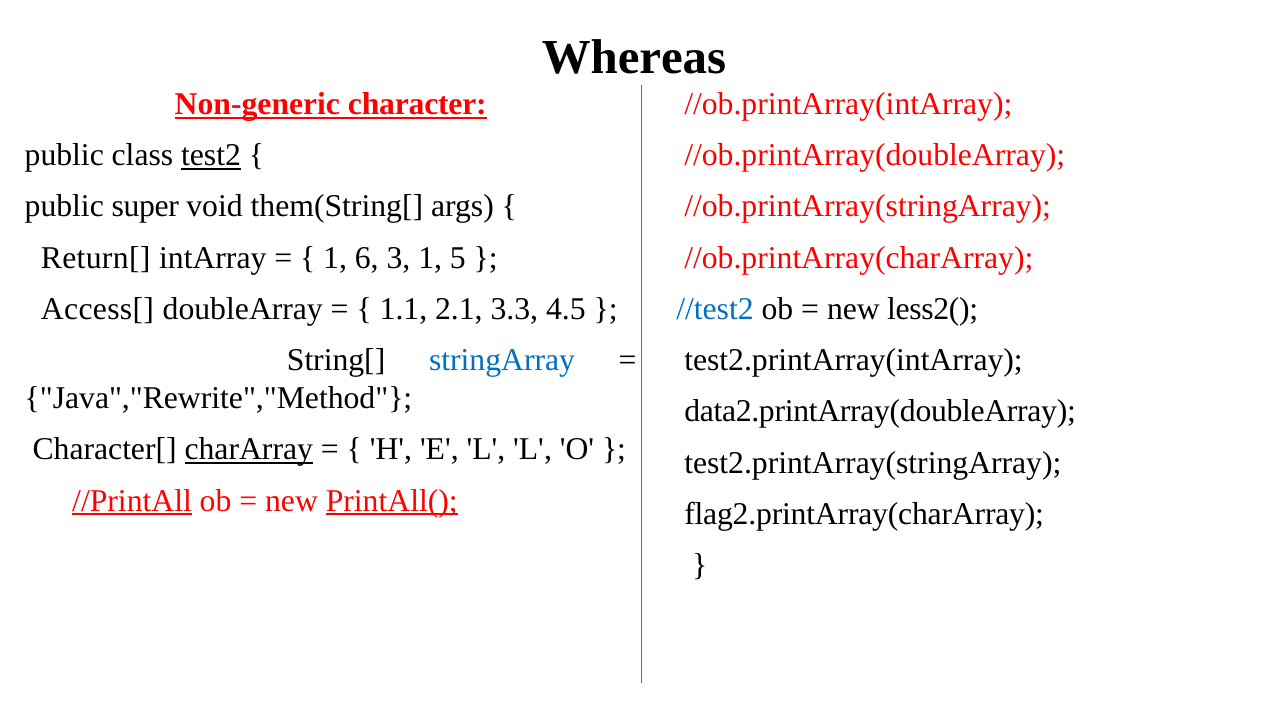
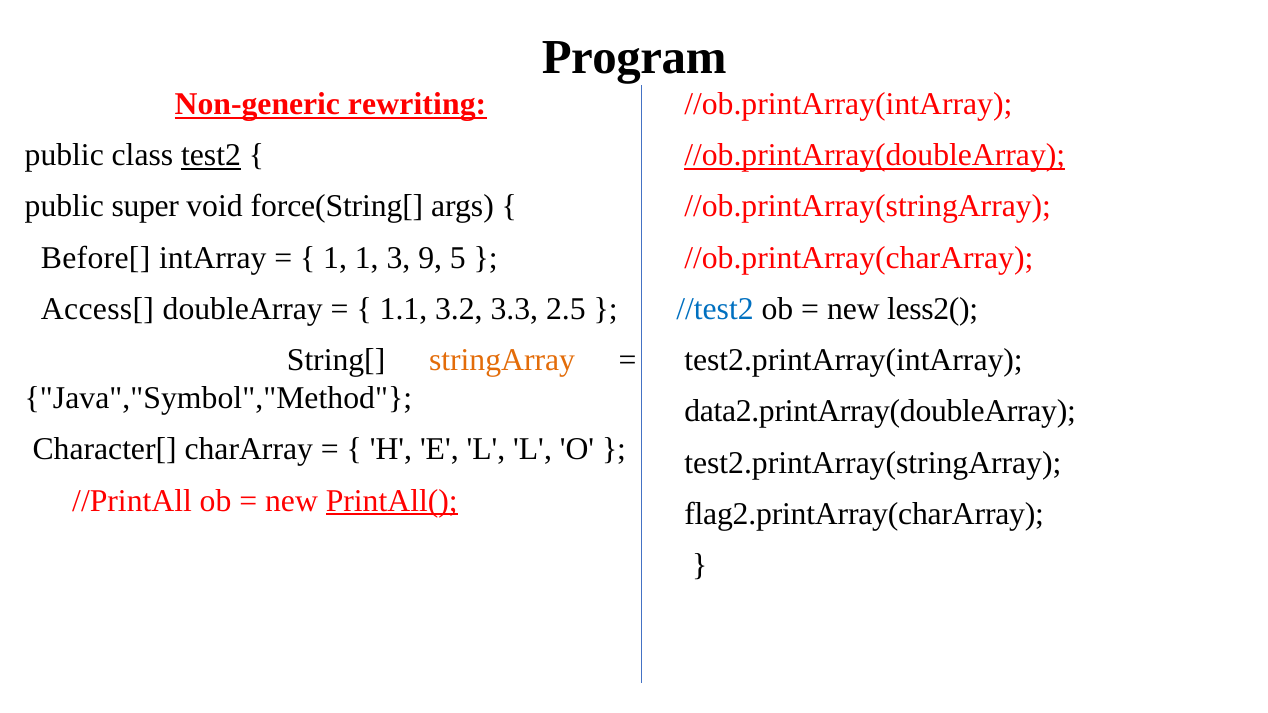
Whereas: Whereas -> Program
character: character -> rewriting
//ob.printArray(doubleArray underline: none -> present
them(String[: them(String[ -> force(String[
Return[: Return[ -> Before[
1 6: 6 -> 1
3 1: 1 -> 9
2.1: 2.1 -> 3.2
4.5: 4.5 -> 2.5
stringArray colour: blue -> orange
Java","Rewrite","Method: Java","Rewrite","Method -> Java","Symbol","Method
charArray underline: present -> none
//PrintAll underline: present -> none
